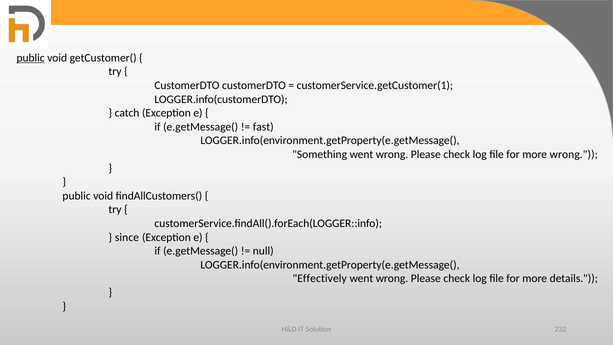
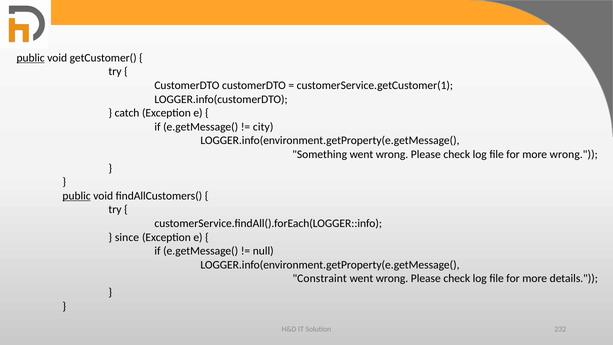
fast: fast -> city
public at (77, 196) underline: none -> present
Effectively: Effectively -> Constraint
